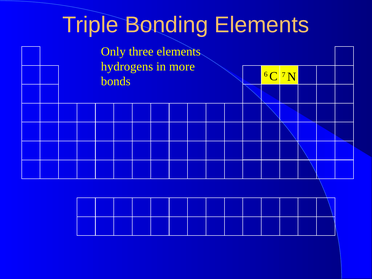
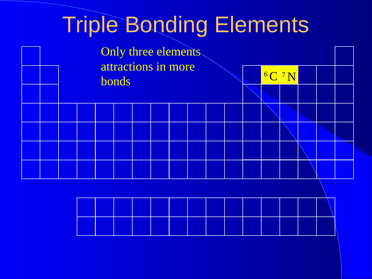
hydrogens: hydrogens -> attractions
